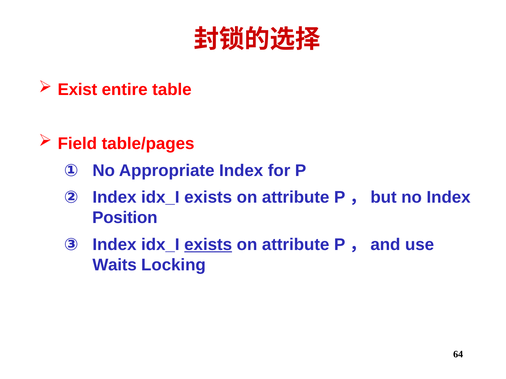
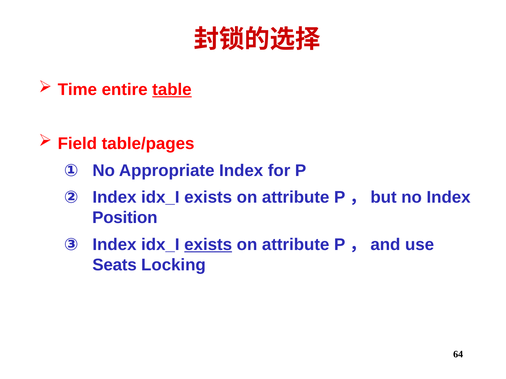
Exist: Exist -> Time
table underline: none -> present
Waits: Waits -> Seats
